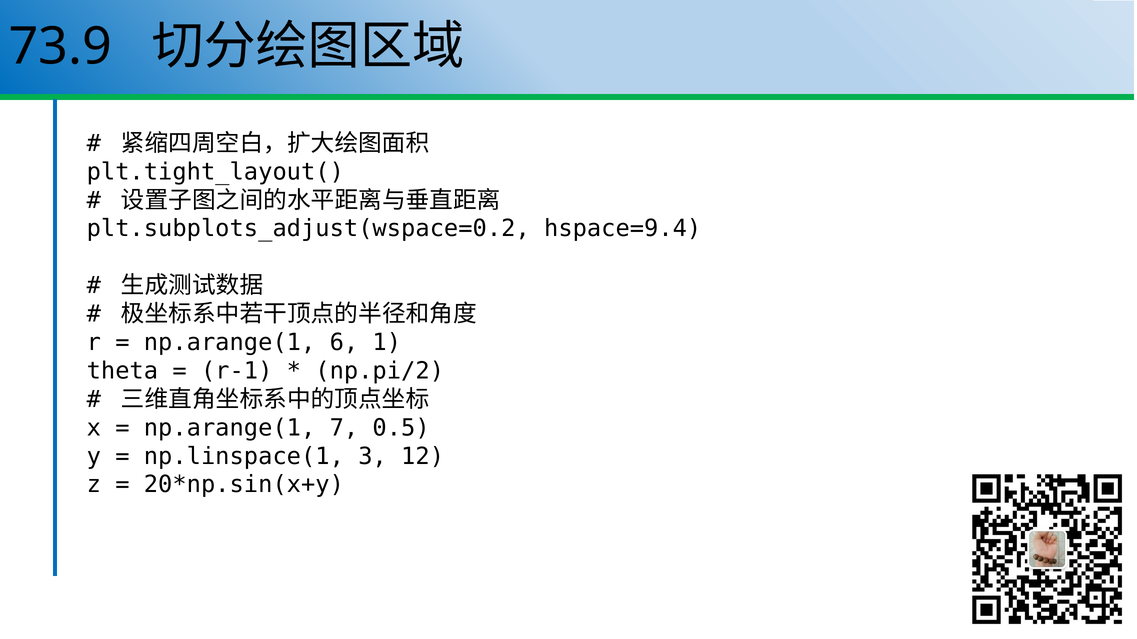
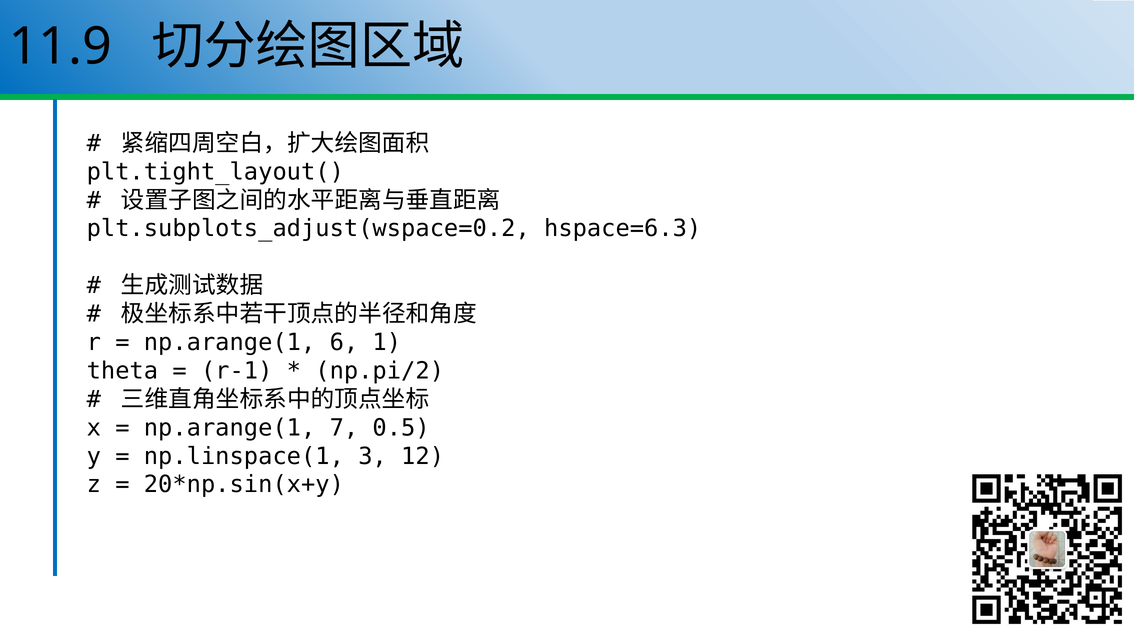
73.9: 73.9 -> 11.9
hspace=9.4: hspace=9.4 -> hspace=6.3
